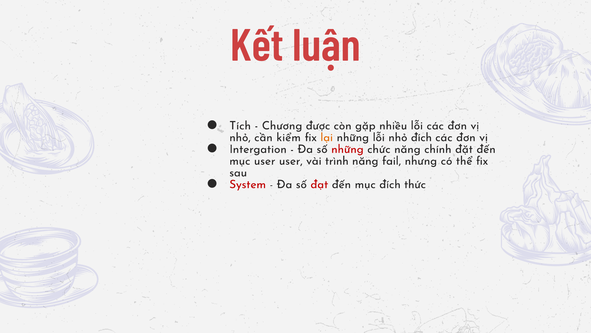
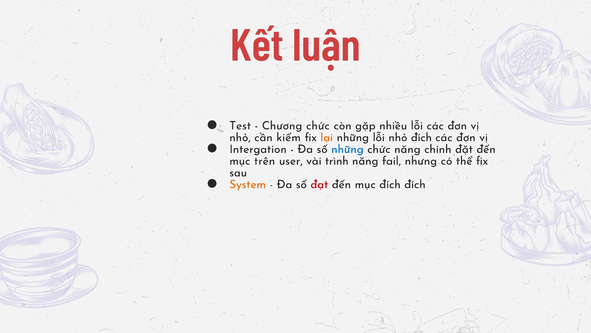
Tích: Tích -> Test
Chương được: được -> chức
những at (347, 149) colour: red -> blue
mục user: user -> trên
System colour: red -> orange
đích thức: thức -> đích
